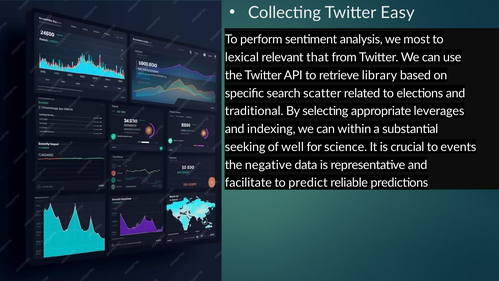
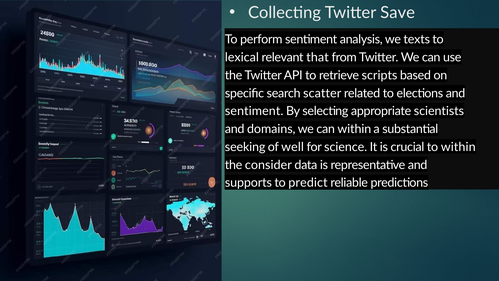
Easy: Easy -> Save
most: most -> texts
library: library -> scripts
traditional at (254, 111): traditional -> sentiment
leverages: leverages -> scientists
indexing: indexing -> domains
to events: events -> within
negative: negative -> consider
facilitate: facilitate -> supports
